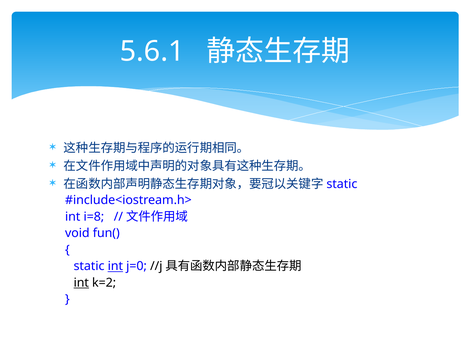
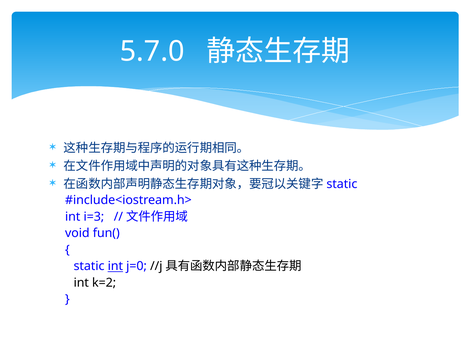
5.6.1: 5.6.1 -> 5.7.0
i=8: i=8 -> i=3
int at (81, 283) underline: present -> none
